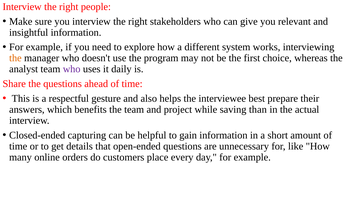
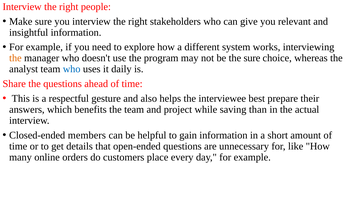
the first: first -> sure
who at (72, 69) colour: purple -> blue
capturing: capturing -> members
